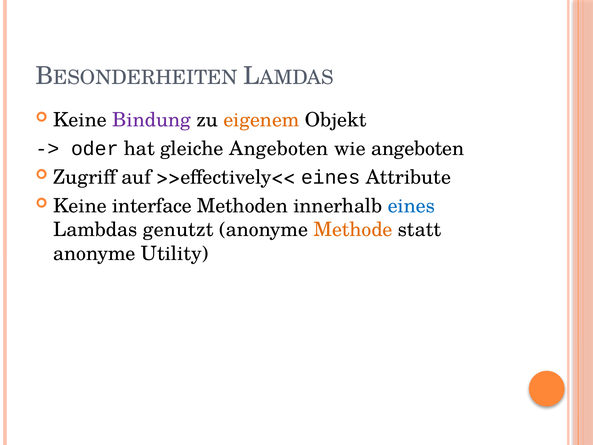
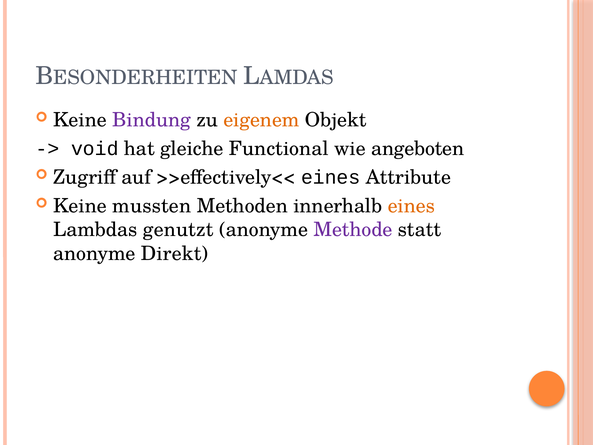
oder: oder -> void
gleiche Angeboten: Angeboten -> Functional
interface: interface -> mussten
eines at (411, 206) colour: blue -> orange
Methode colour: orange -> purple
Utility: Utility -> Direkt
